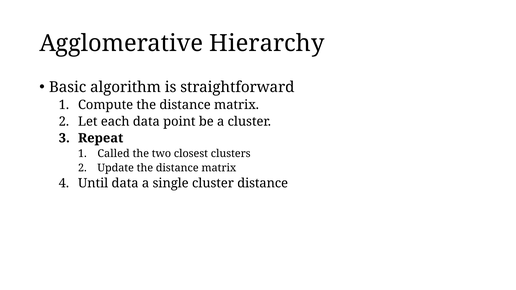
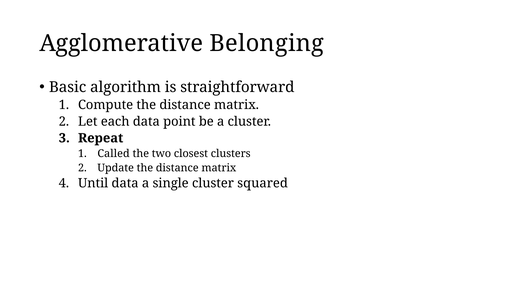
Hierarchy: Hierarchy -> Belonging
cluster distance: distance -> squared
